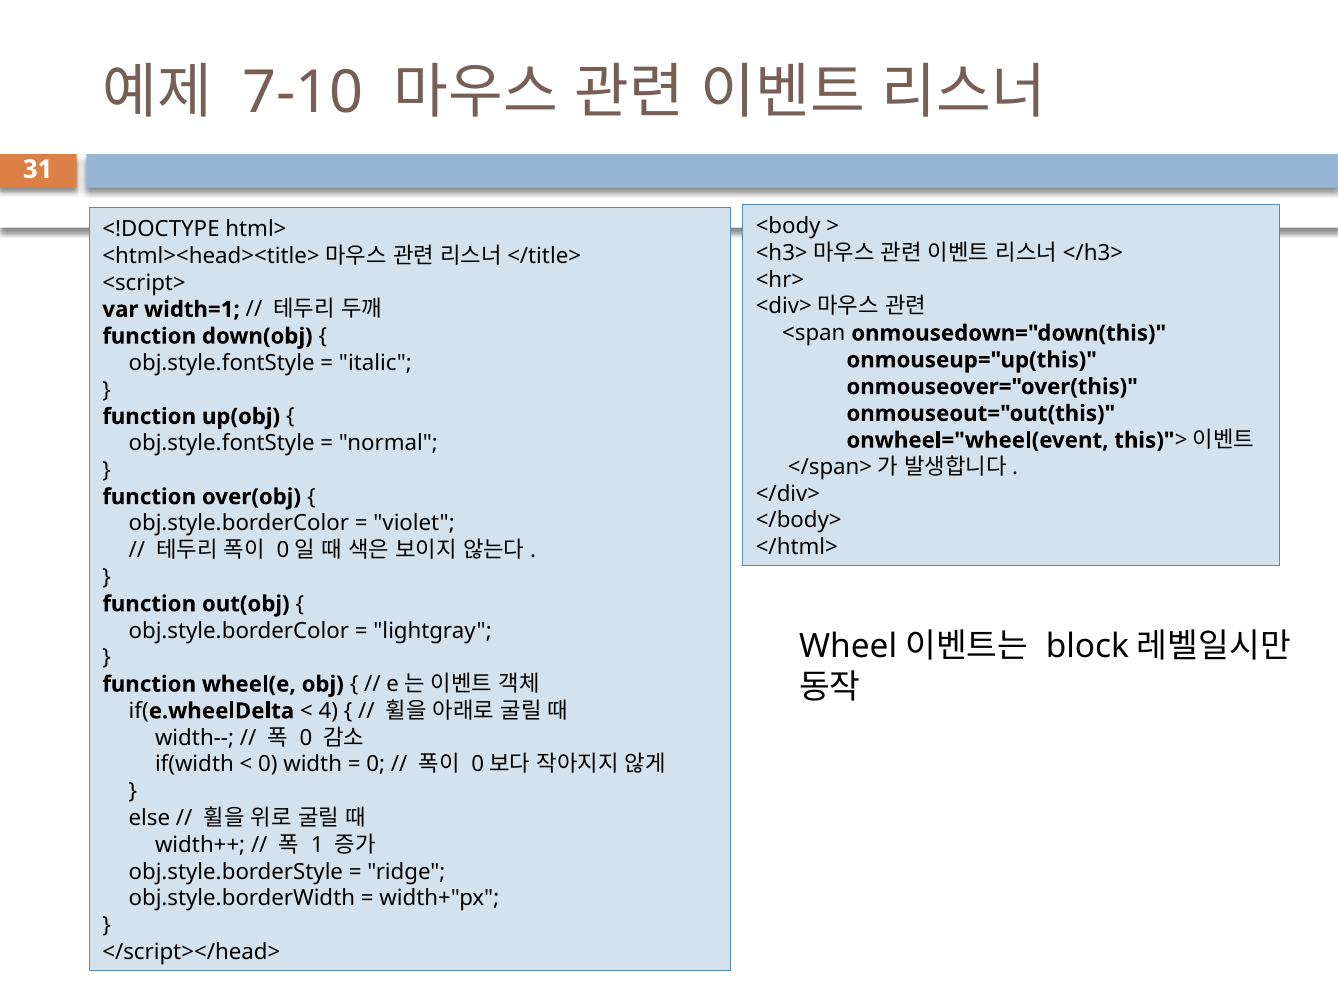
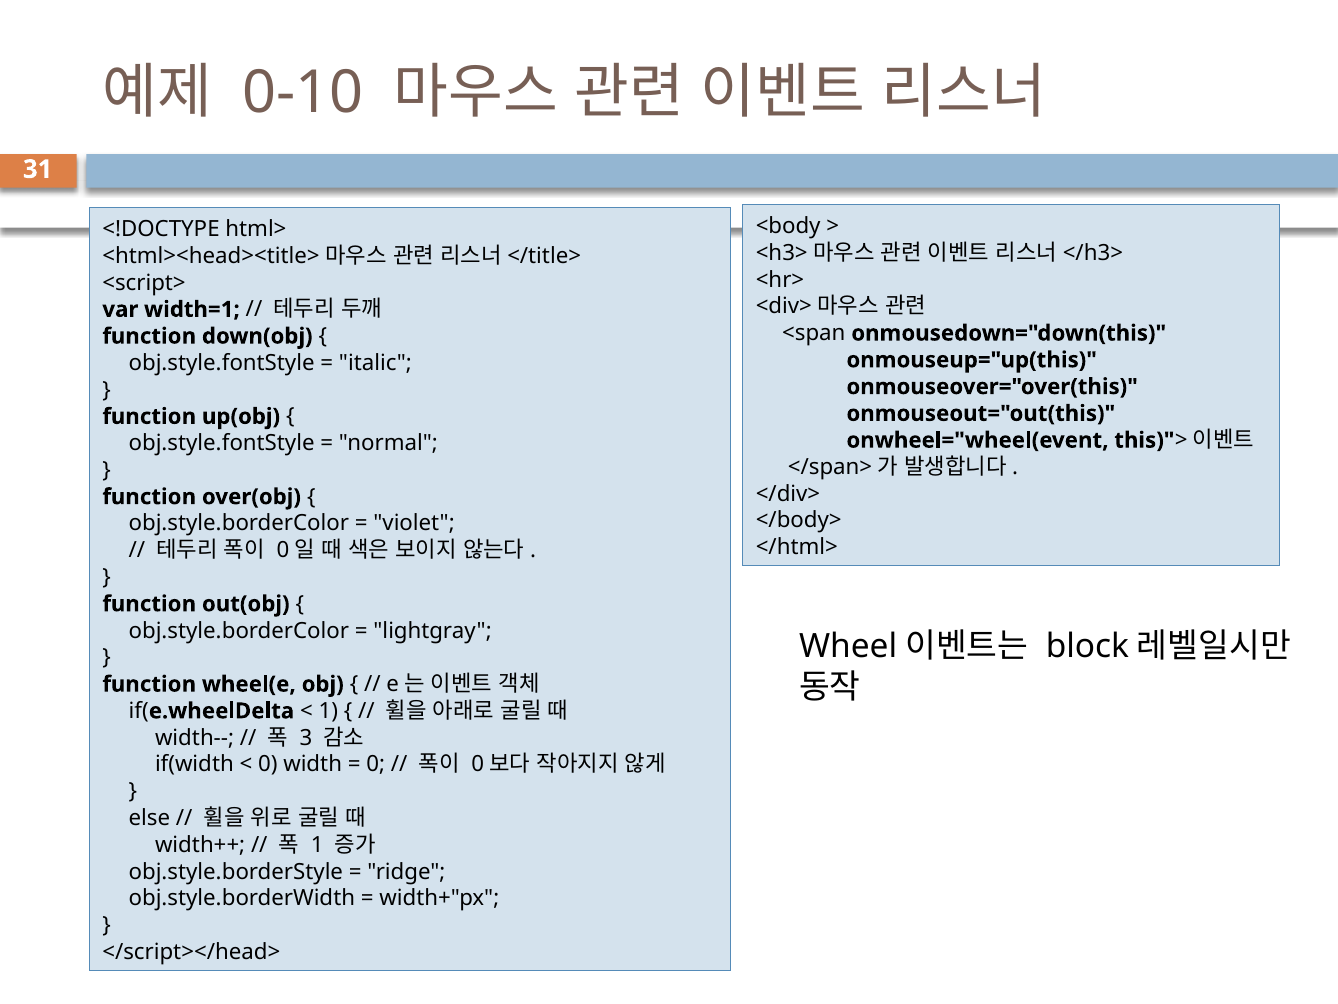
7-10: 7-10 -> 0-10
4 at (328, 711): 4 -> 1
0 at (306, 737): 0 -> 3
